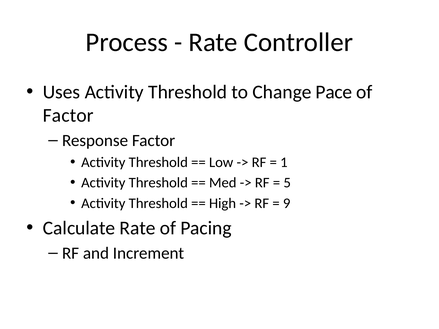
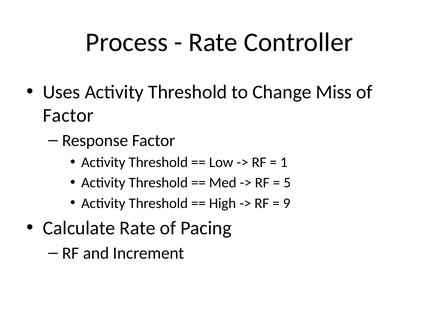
Pace: Pace -> Miss
